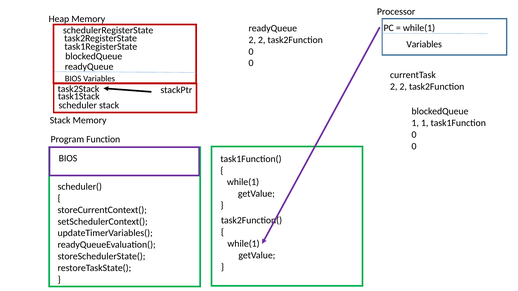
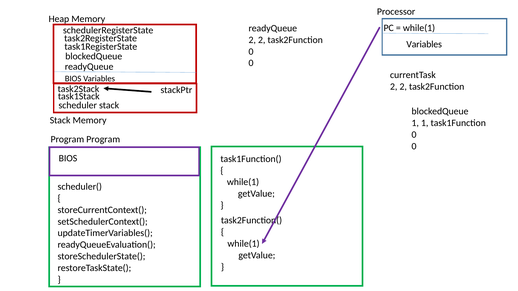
Program Function: Function -> Program
